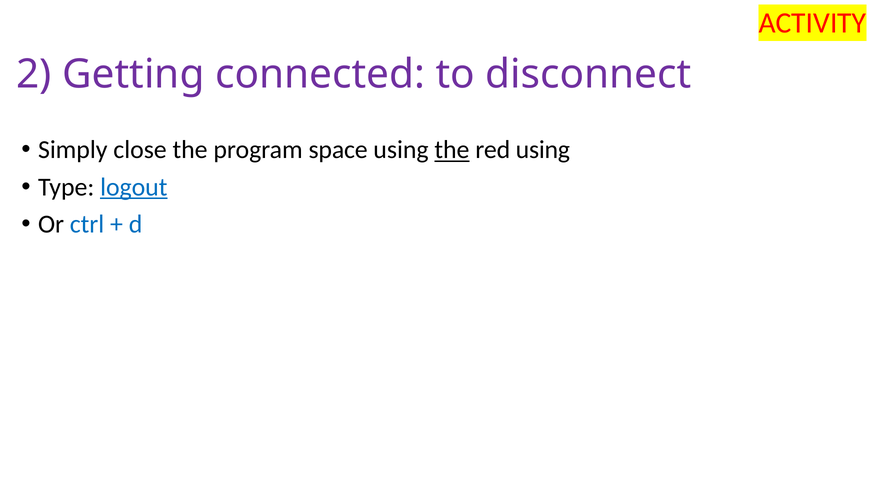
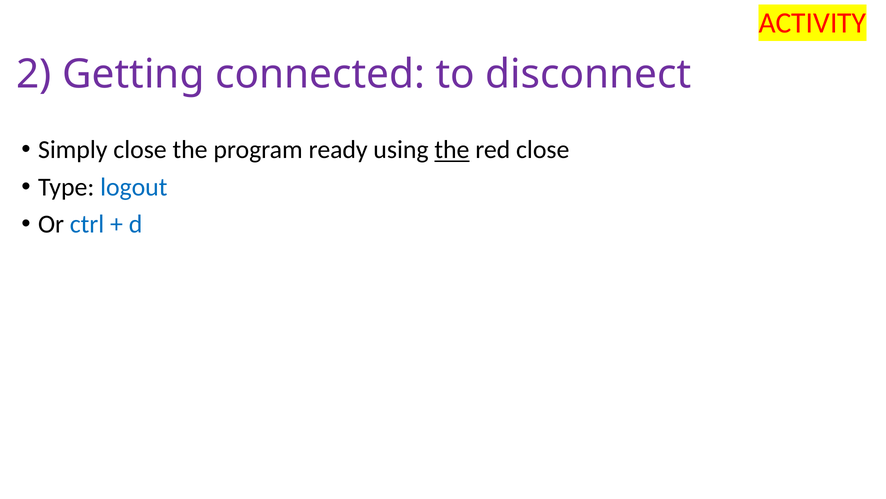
space: space -> ready
red using: using -> close
logout underline: present -> none
